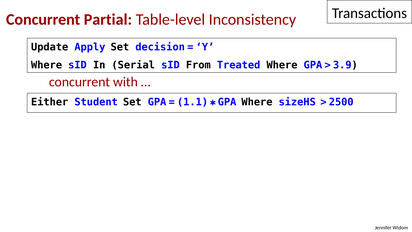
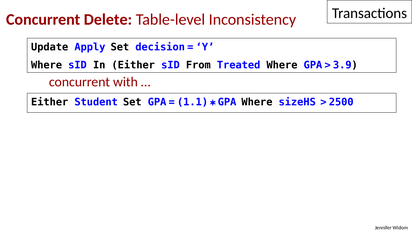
Partial: Partial -> Delete
In Serial: Serial -> Either
